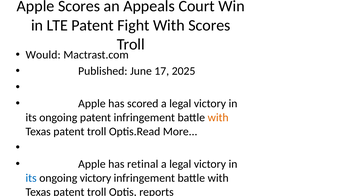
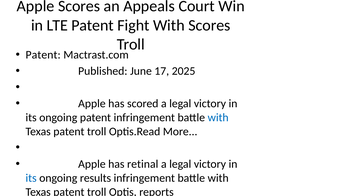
Would at (43, 55): Would -> Patent
with at (218, 118) colour: orange -> blue
ongoing victory: victory -> results
